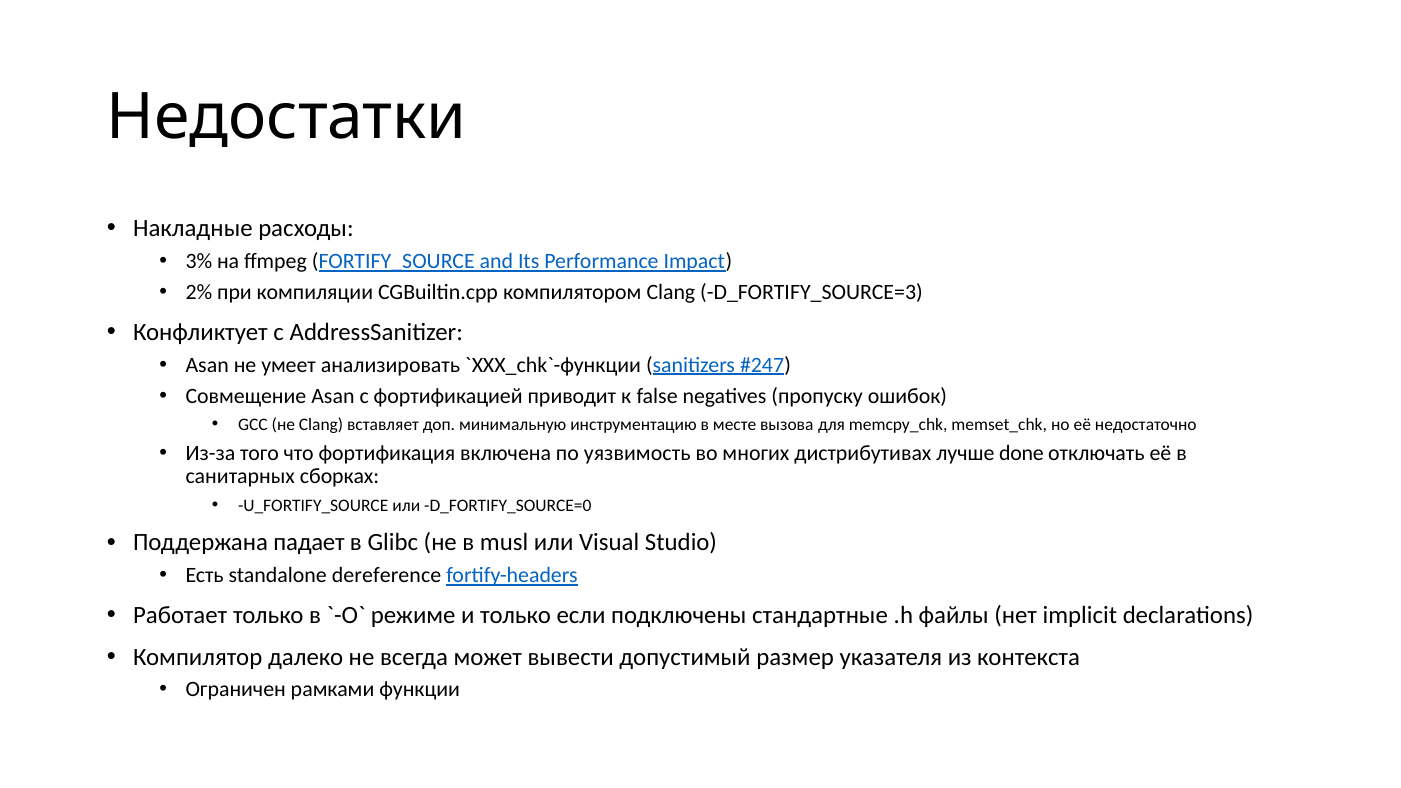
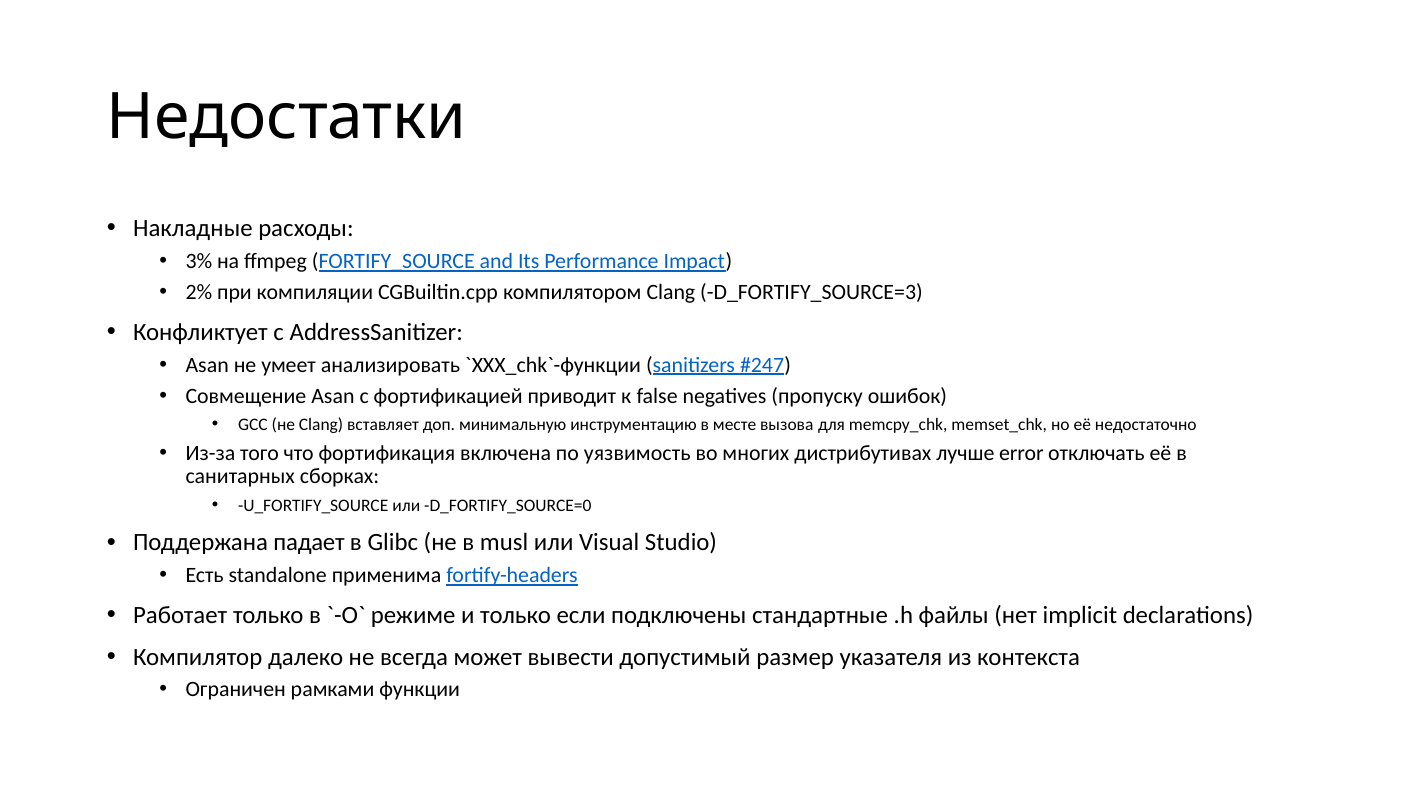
done: done -> error
dereference: dereference -> применима
